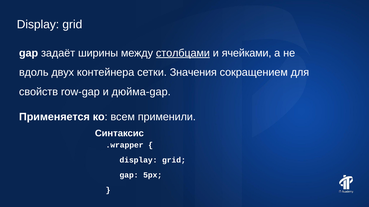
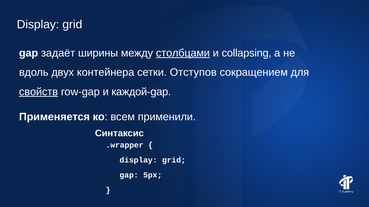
ячейками: ячейками -> collapsing
Значения: Значения -> Отступов
свойств underline: none -> present
дюйма-gap: дюйма-gap -> каждой-gap
